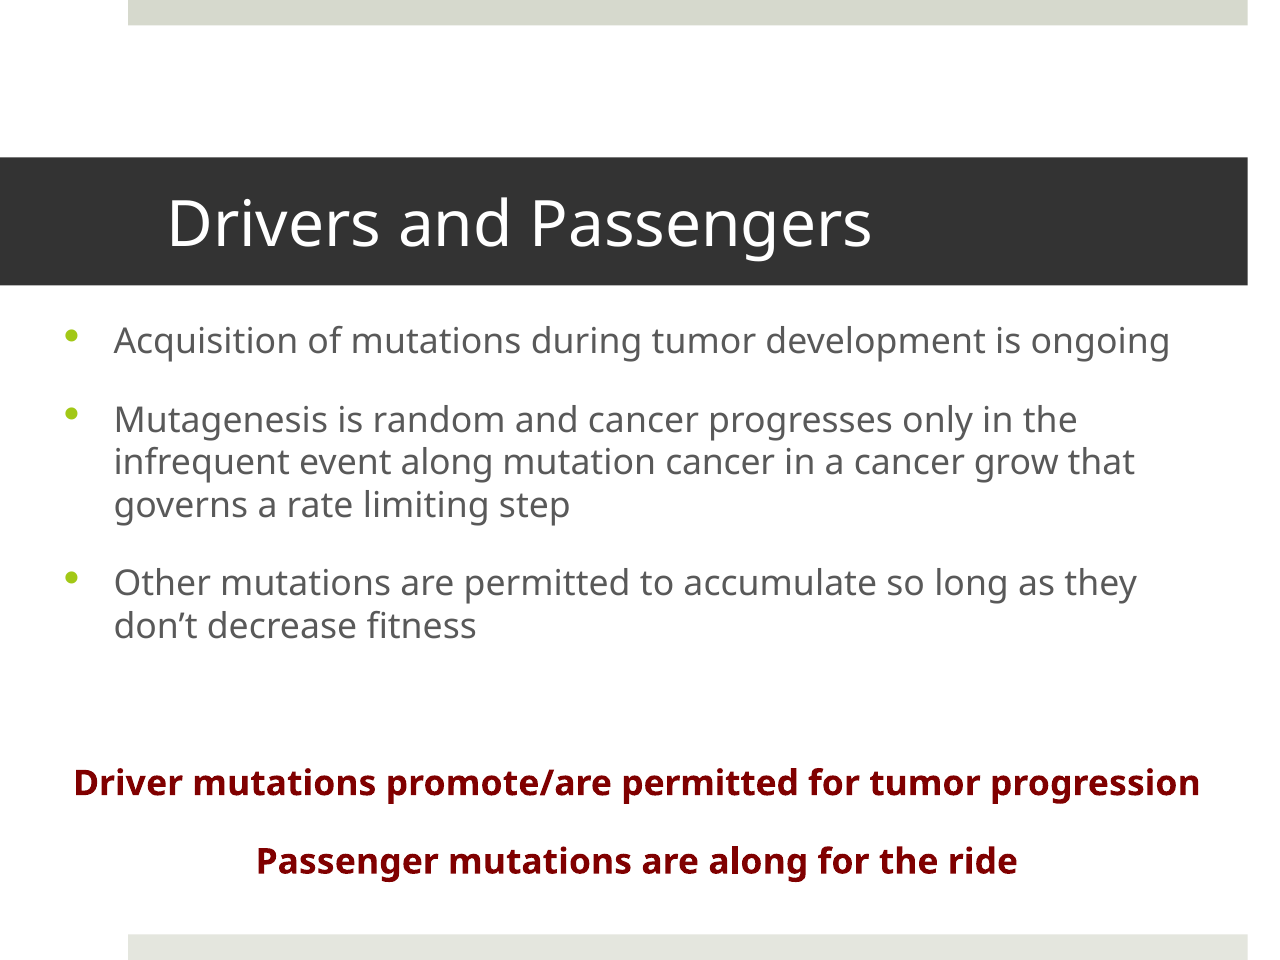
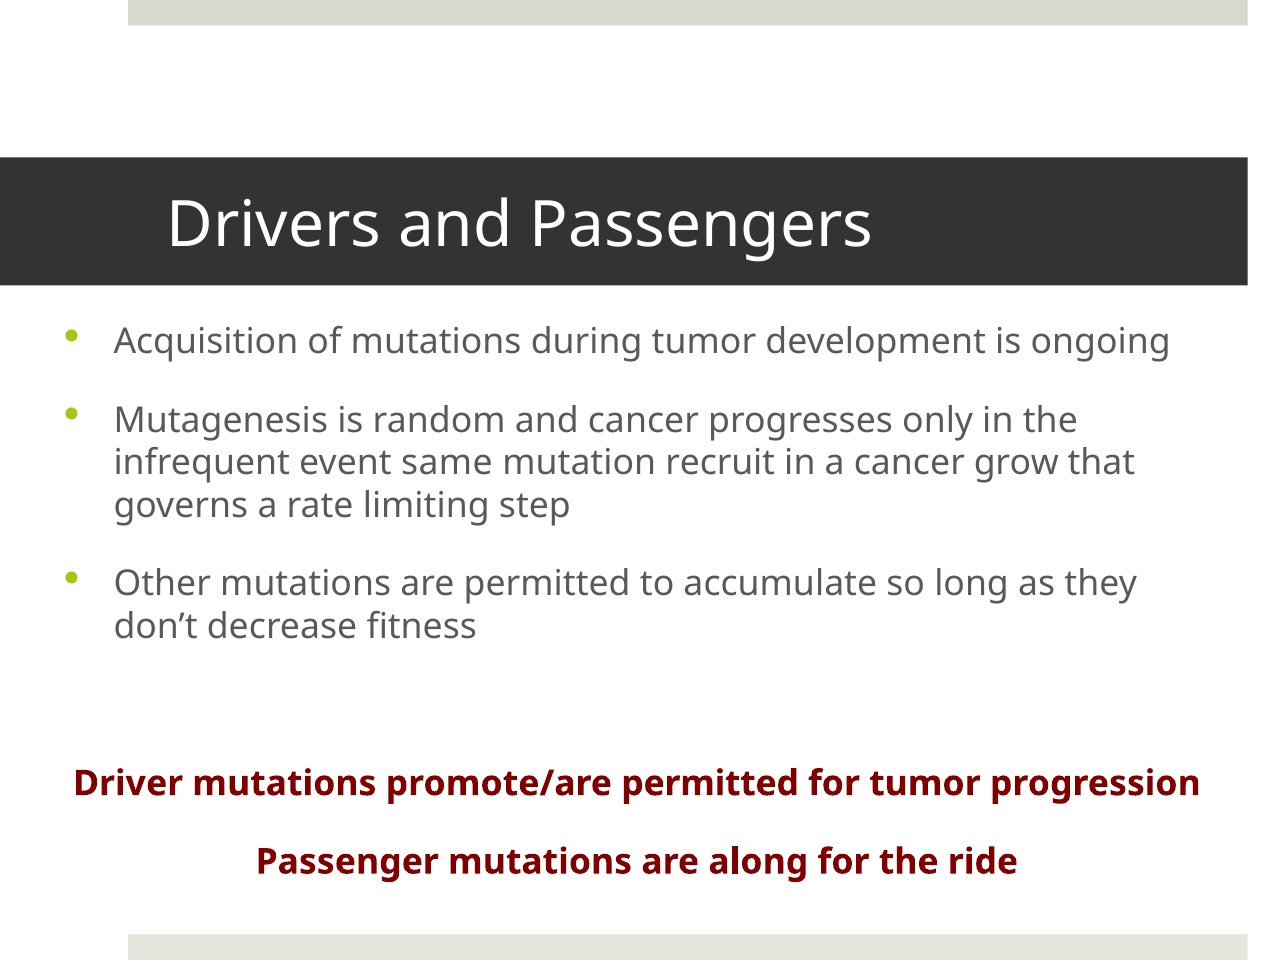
event along: along -> same
mutation cancer: cancer -> recruit
